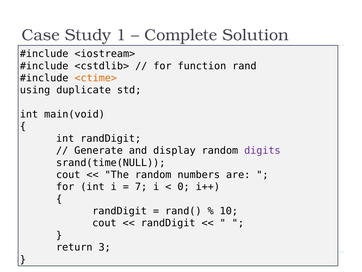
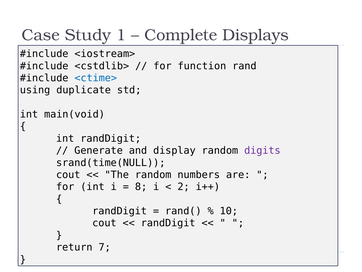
Solution: Solution -> Displays
<ctime> colour: orange -> blue
7: 7 -> 8
0: 0 -> 2
return 3: 3 -> 7
